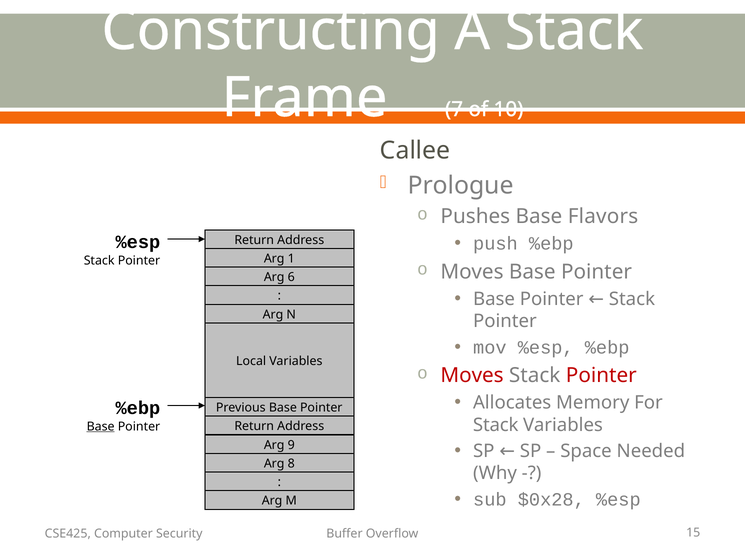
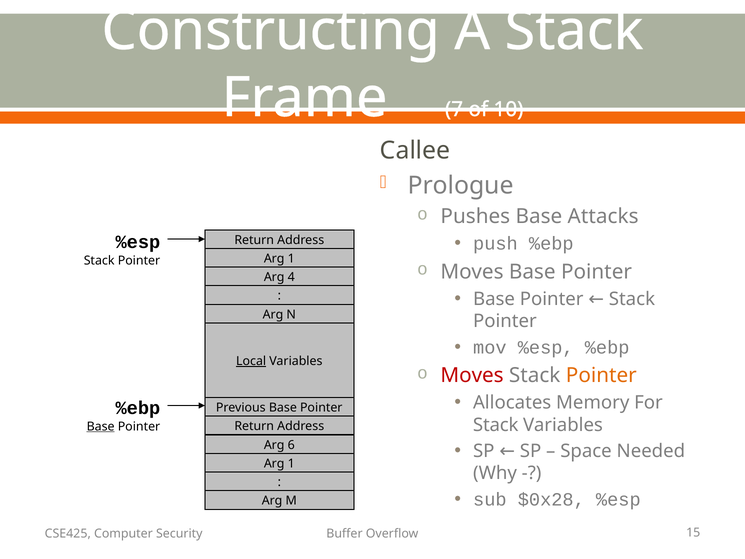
Flavors: Flavors -> Attacks
6: 6 -> 4
Local underline: none -> present
Pointer at (601, 375) colour: red -> orange
9: 9 -> 6
8 at (291, 463): 8 -> 1
